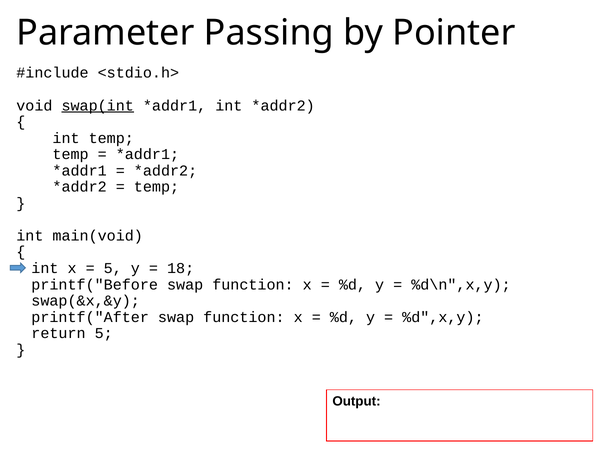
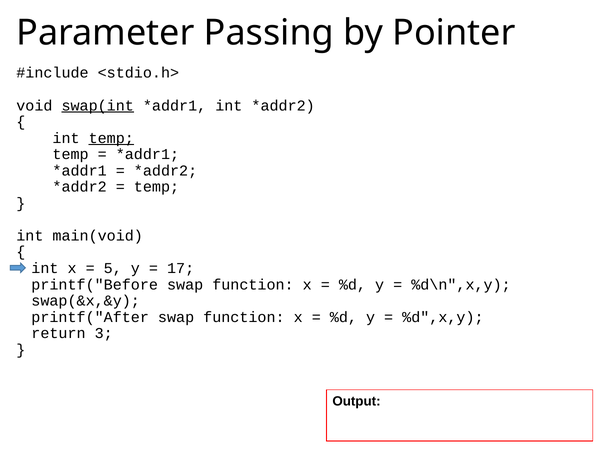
temp at (111, 138) underline: none -> present
18: 18 -> 17
return 5: 5 -> 3
